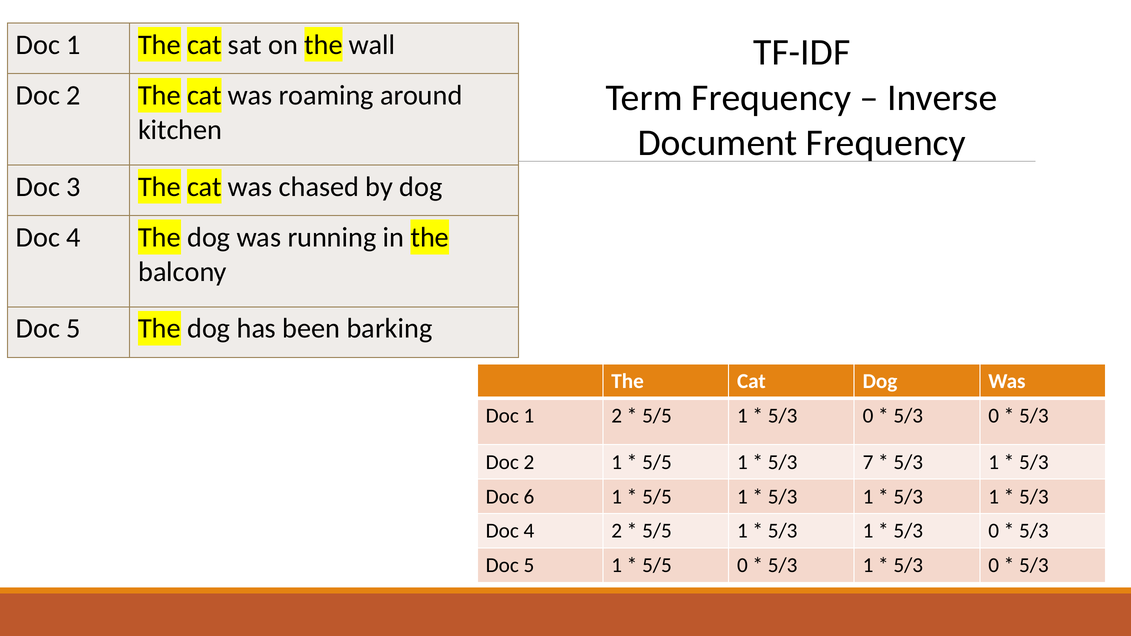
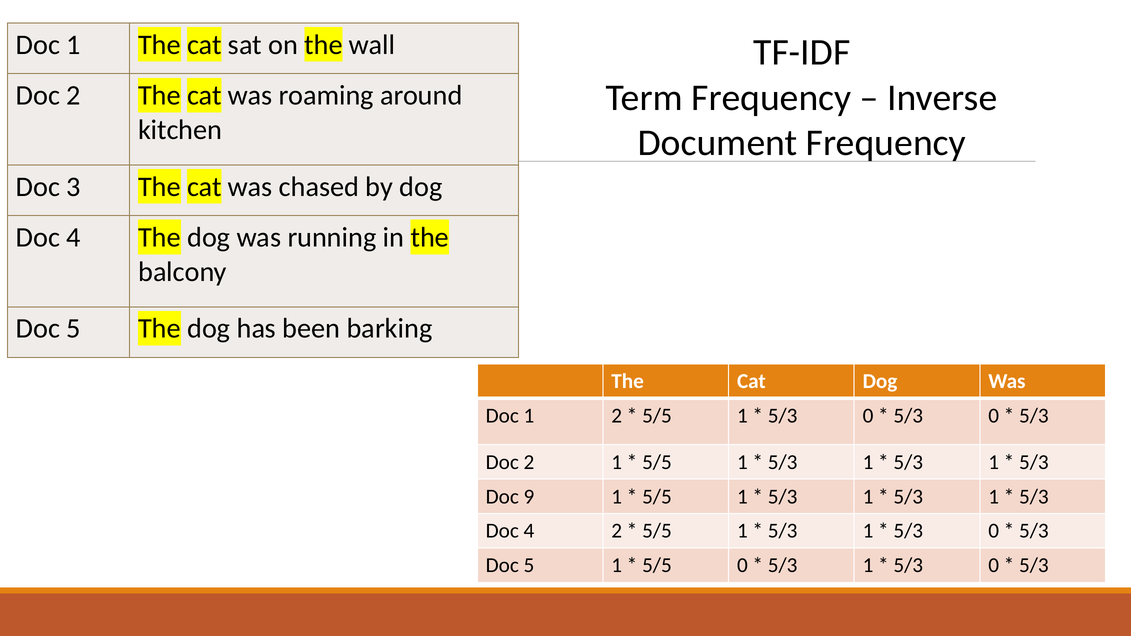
7 at (868, 462): 7 -> 1
6: 6 -> 9
